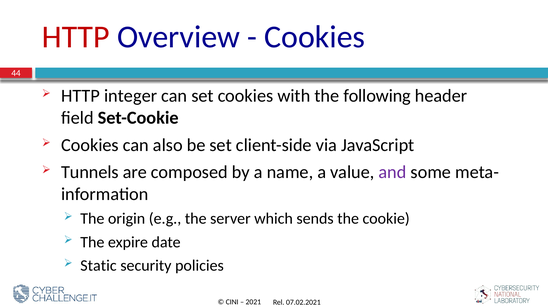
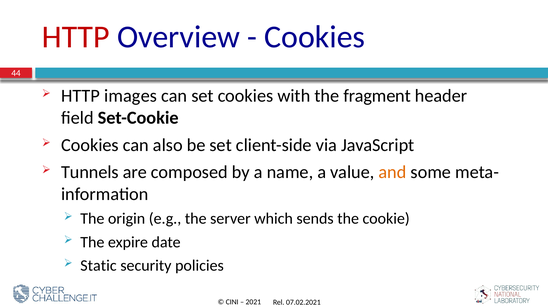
integer: integer -> images
following: following -> fragment
and colour: purple -> orange
